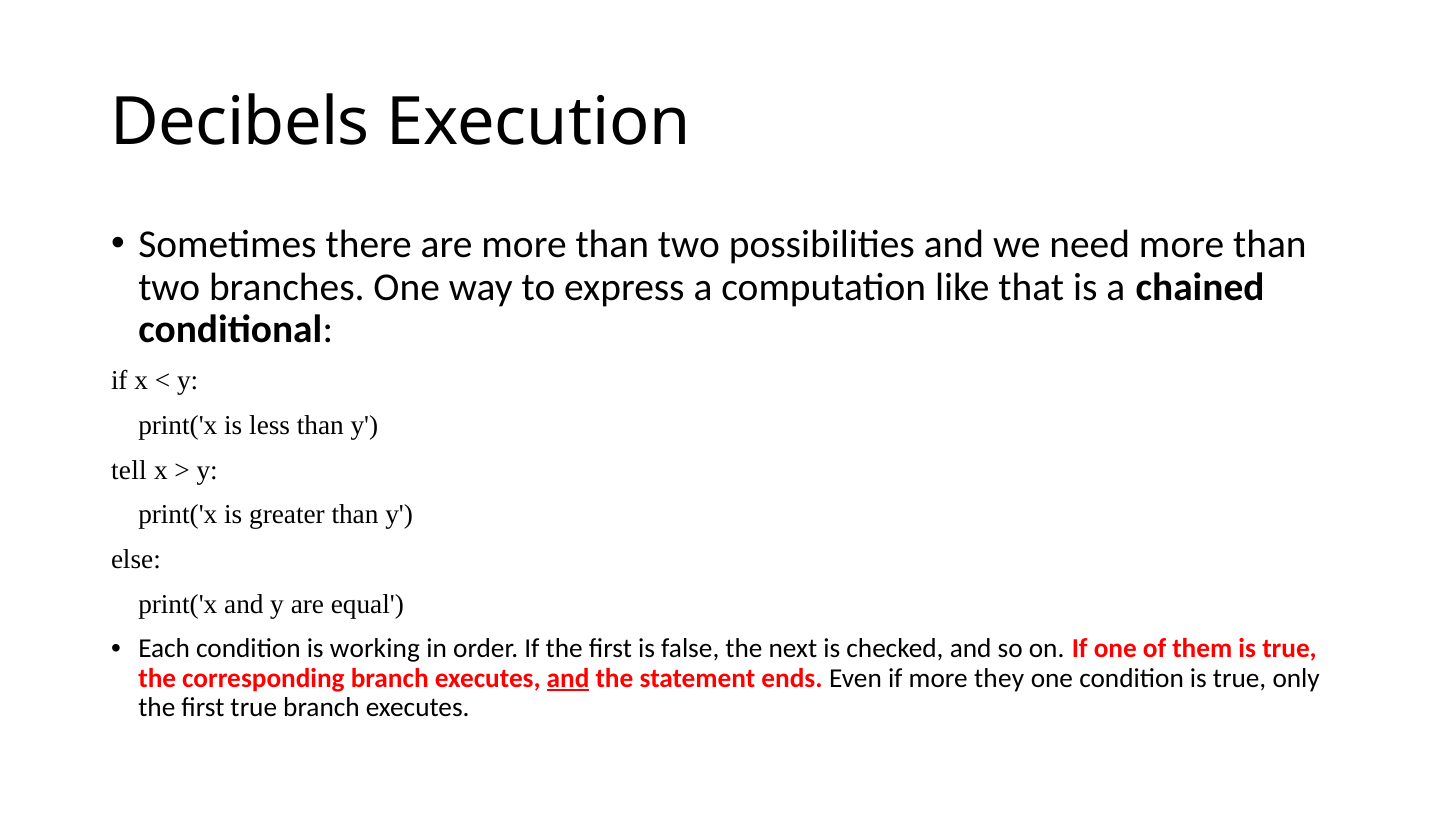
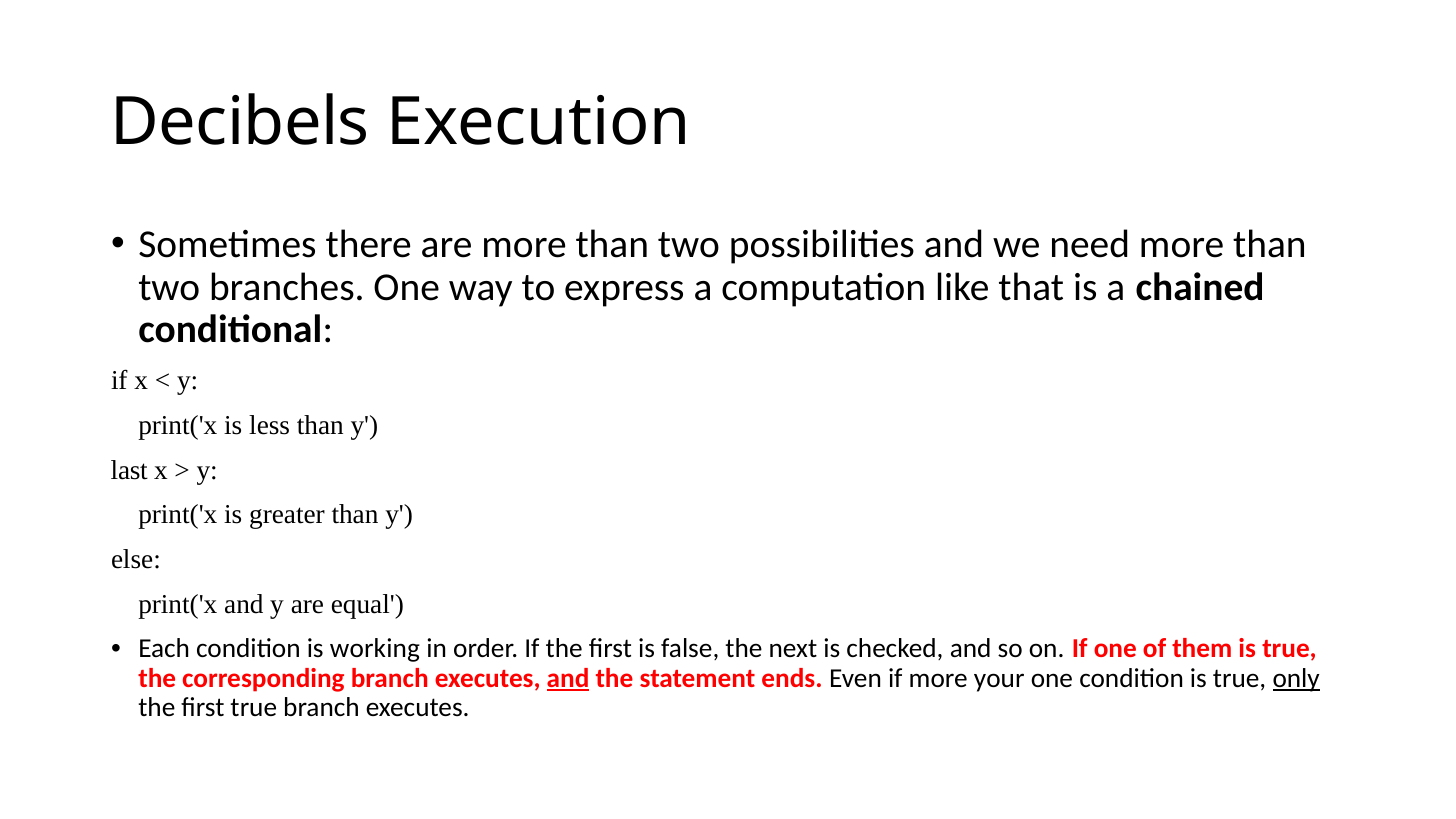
tell: tell -> last
they: they -> your
only underline: none -> present
